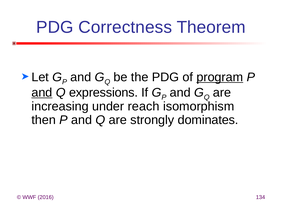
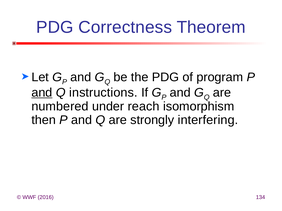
program underline: present -> none
expressions: expressions -> instructions
increasing: increasing -> numbered
dominates: dominates -> interfering
